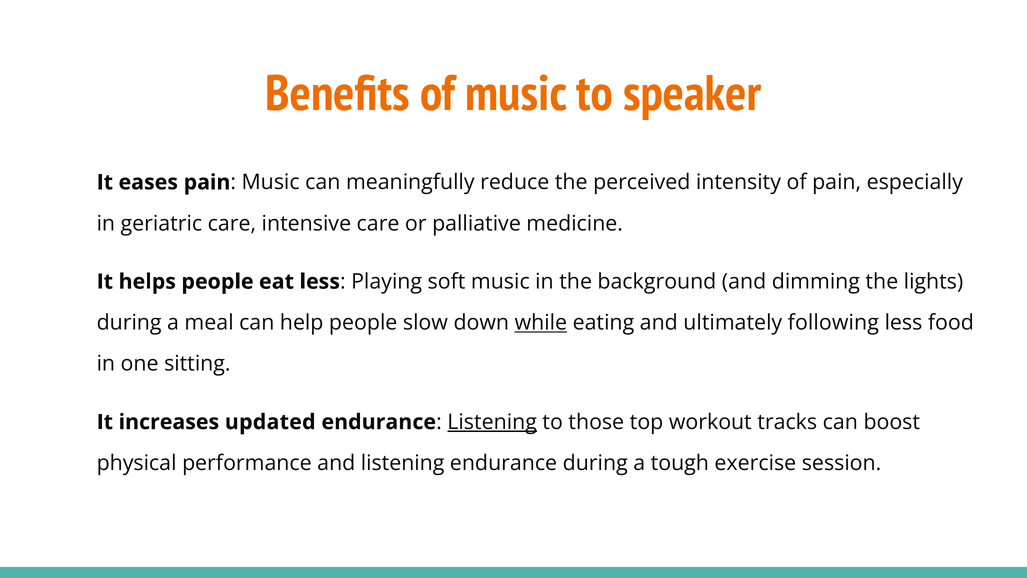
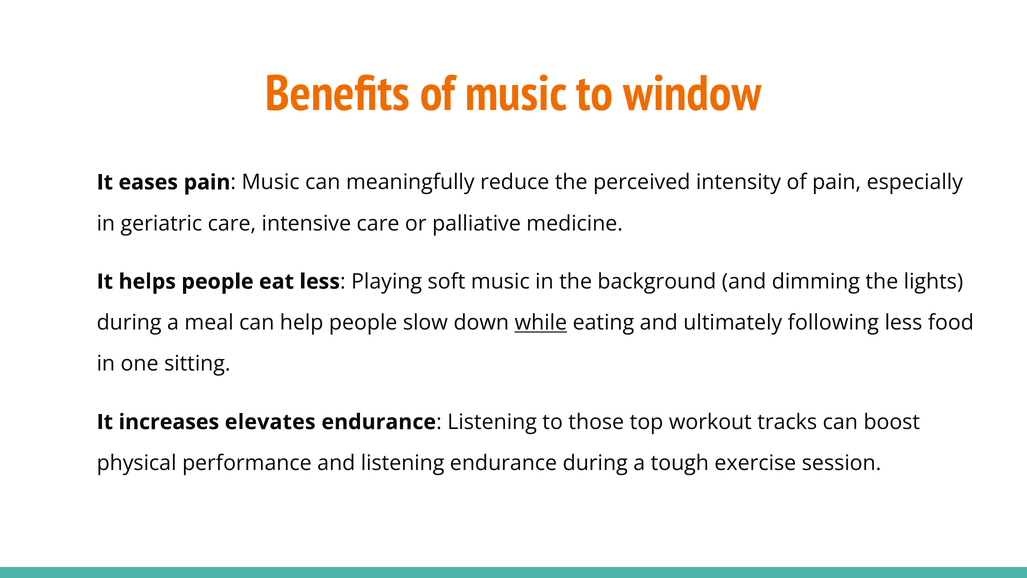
speaker: speaker -> window
updated: updated -> elevates
Listening at (492, 422) underline: present -> none
